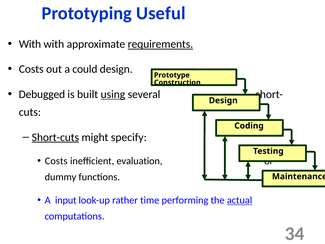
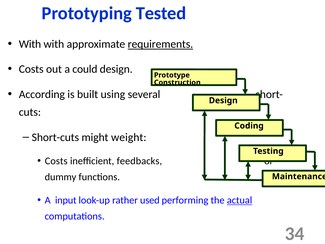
Useful: Useful -> Tested
Debugged: Debugged -> According
using underline: present -> none
Short-cuts underline: present -> none
specify: specify -> weight
evaluation: evaluation -> feedbacks
time: time -> used
